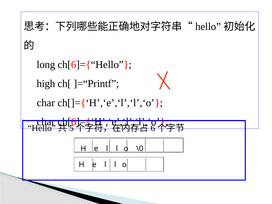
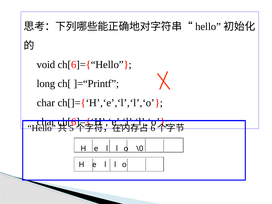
long: long -> void
high: high -> long
